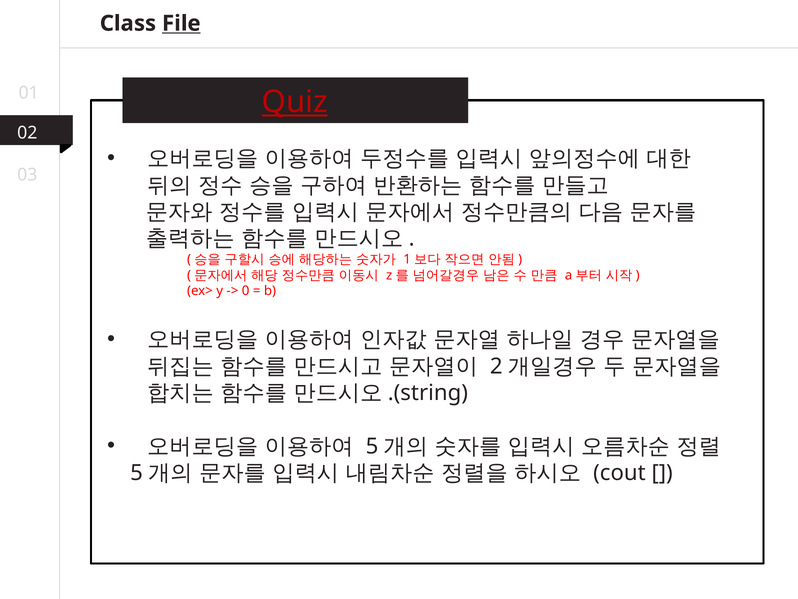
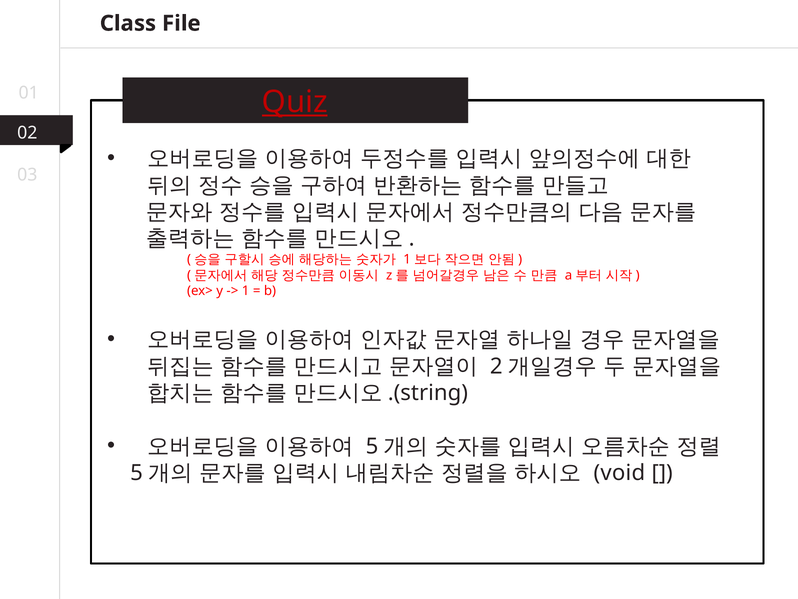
File underline: present -> none
0: 0 -> 1
cout: cout -> void
